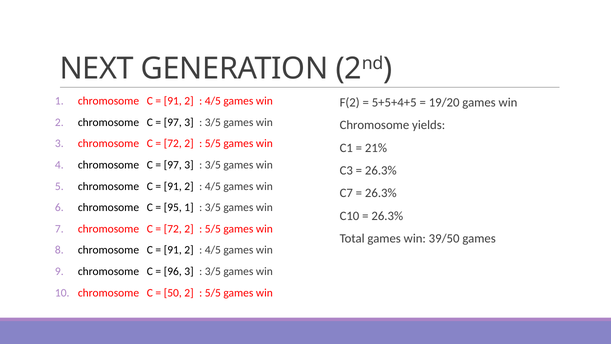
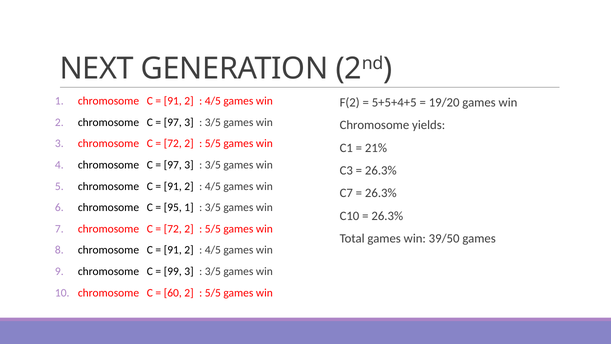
96: 96 -> 99
50: 50 -> 60
